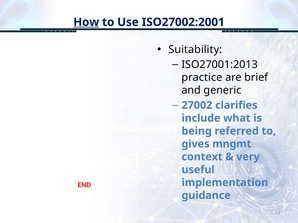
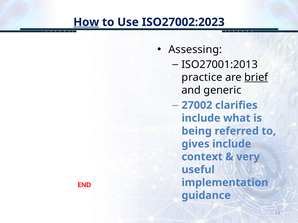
ISO27002:2001: ISO27002:2001 -> ISO27002:2023
Suitability: Suitability -> Assessing
brief underline: none -> present
gives mngmt: mngmt -> include
